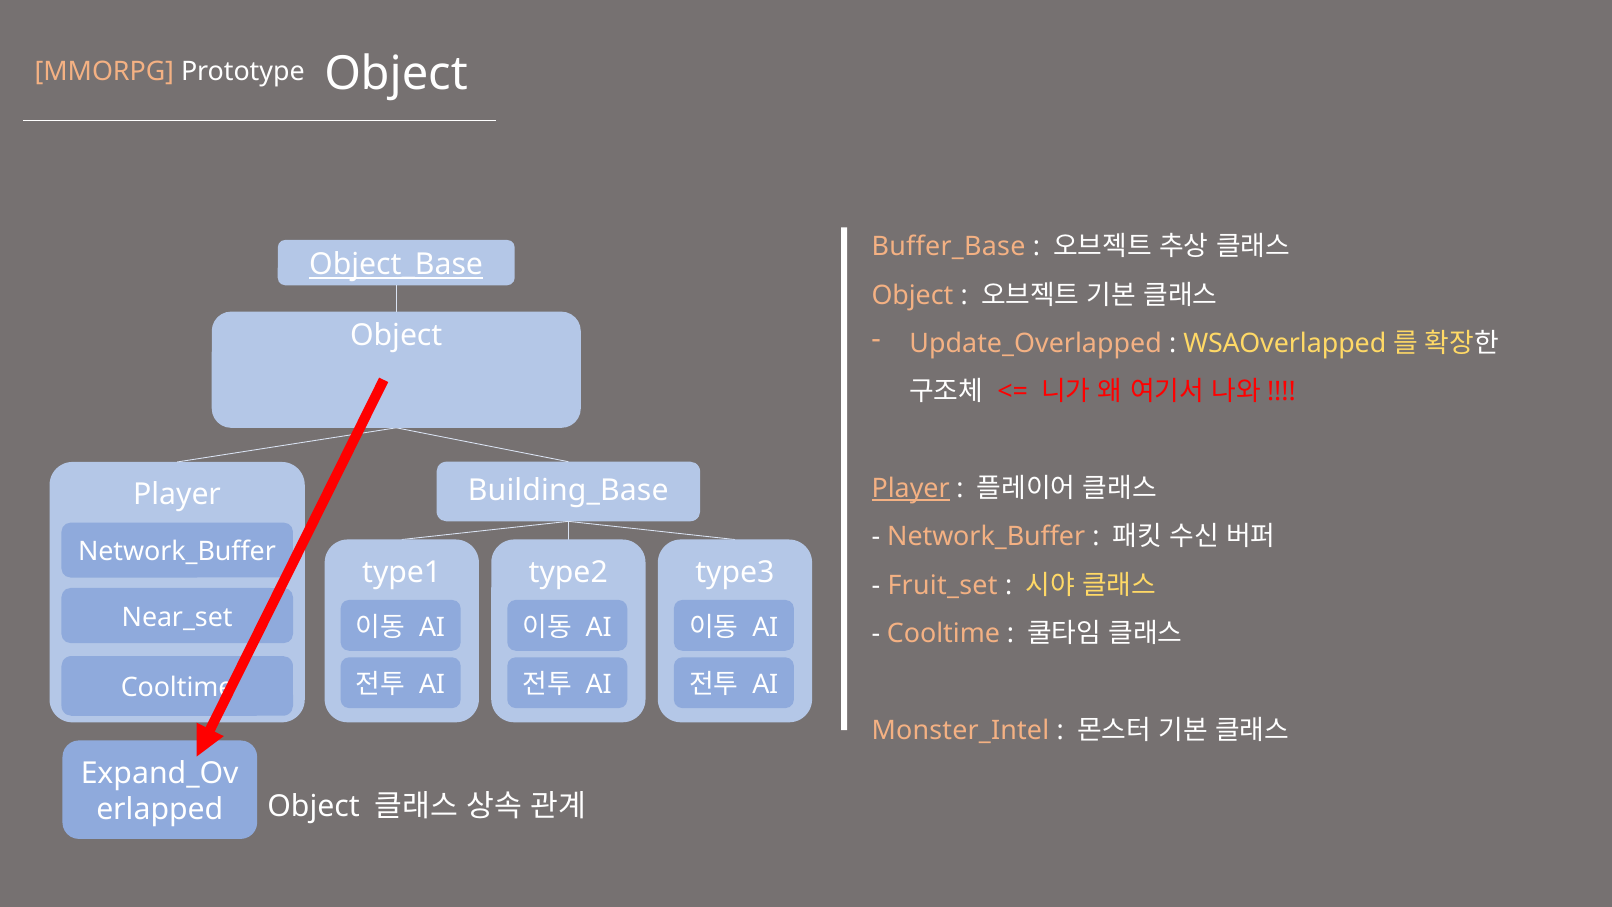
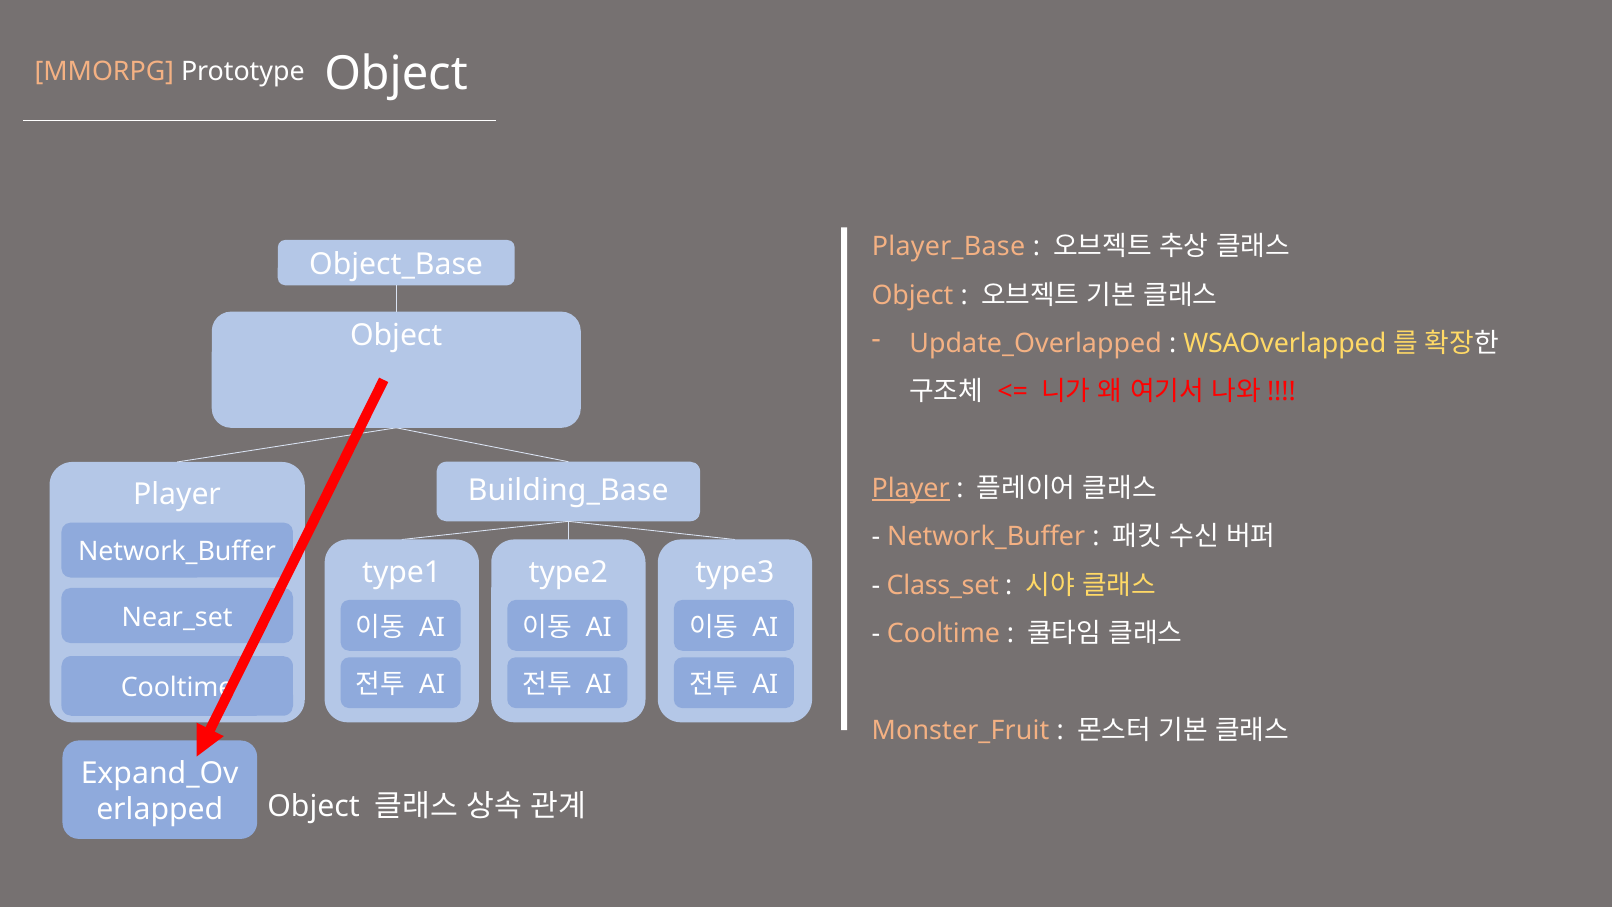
Buffer_Base: Buffer_Base -> Player_Base
Object_Base underline: present -> none
Fruit_set: Fruit_set -> Class_set
Monster_Intel: Monster_Intel -> Monster_Fruit
